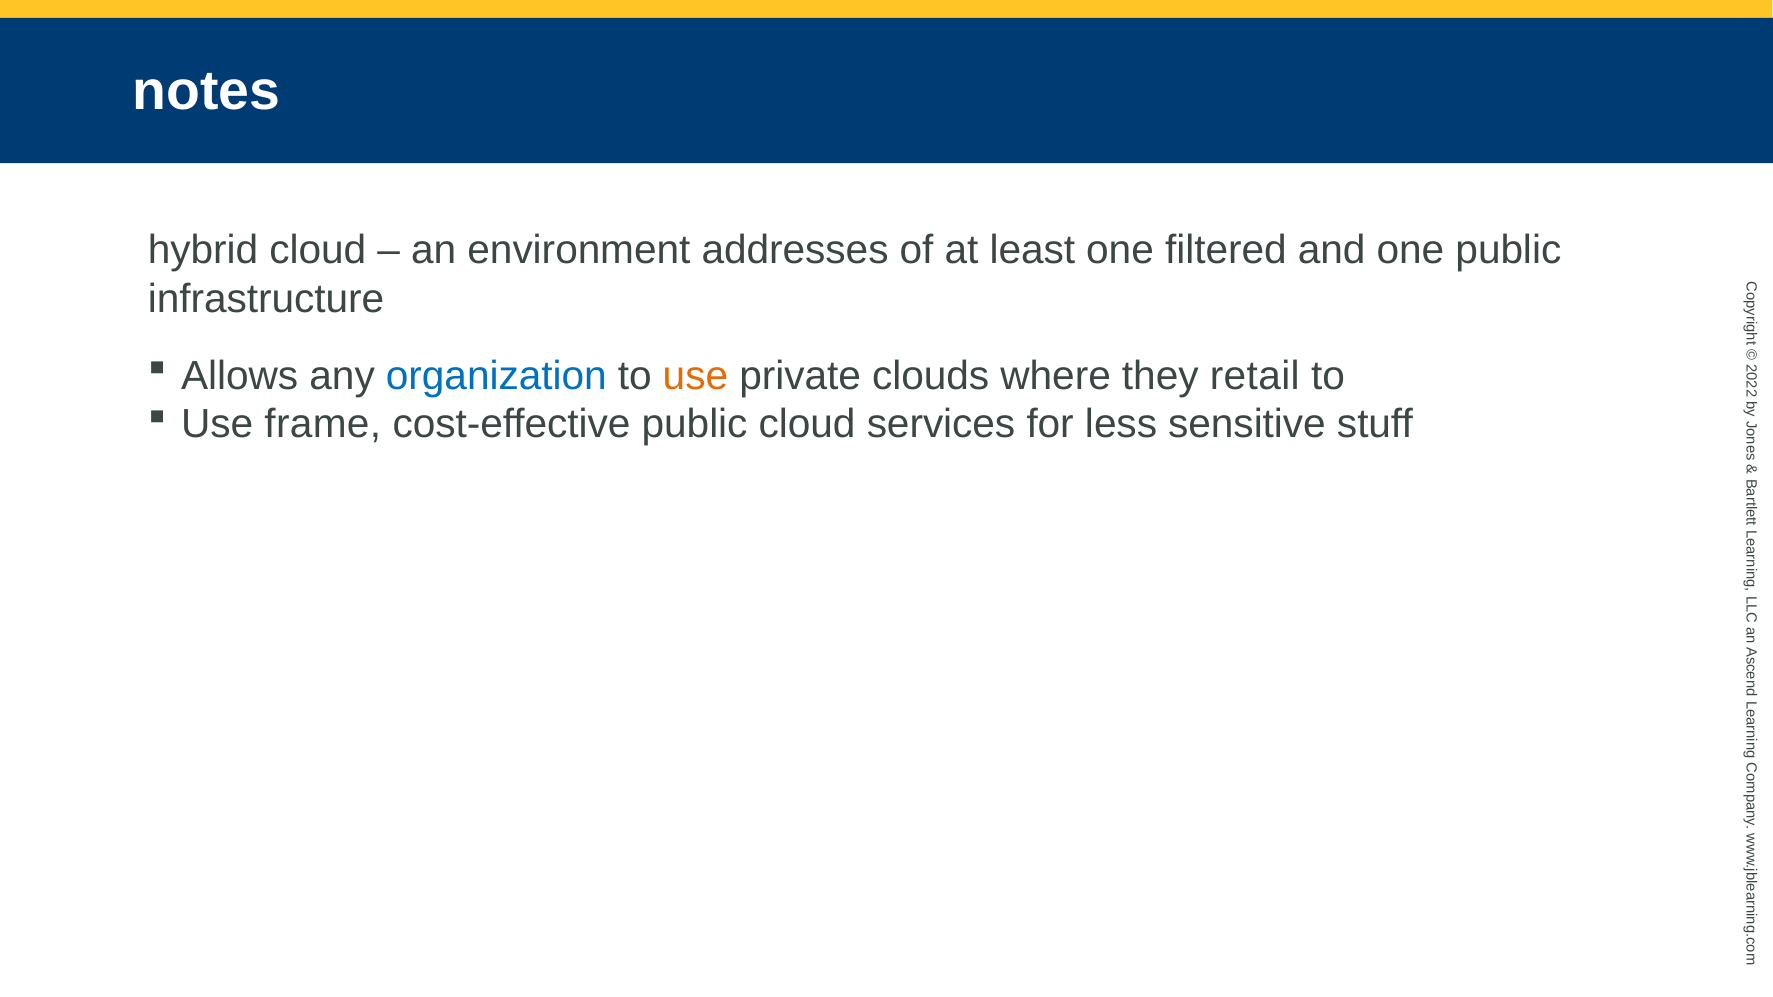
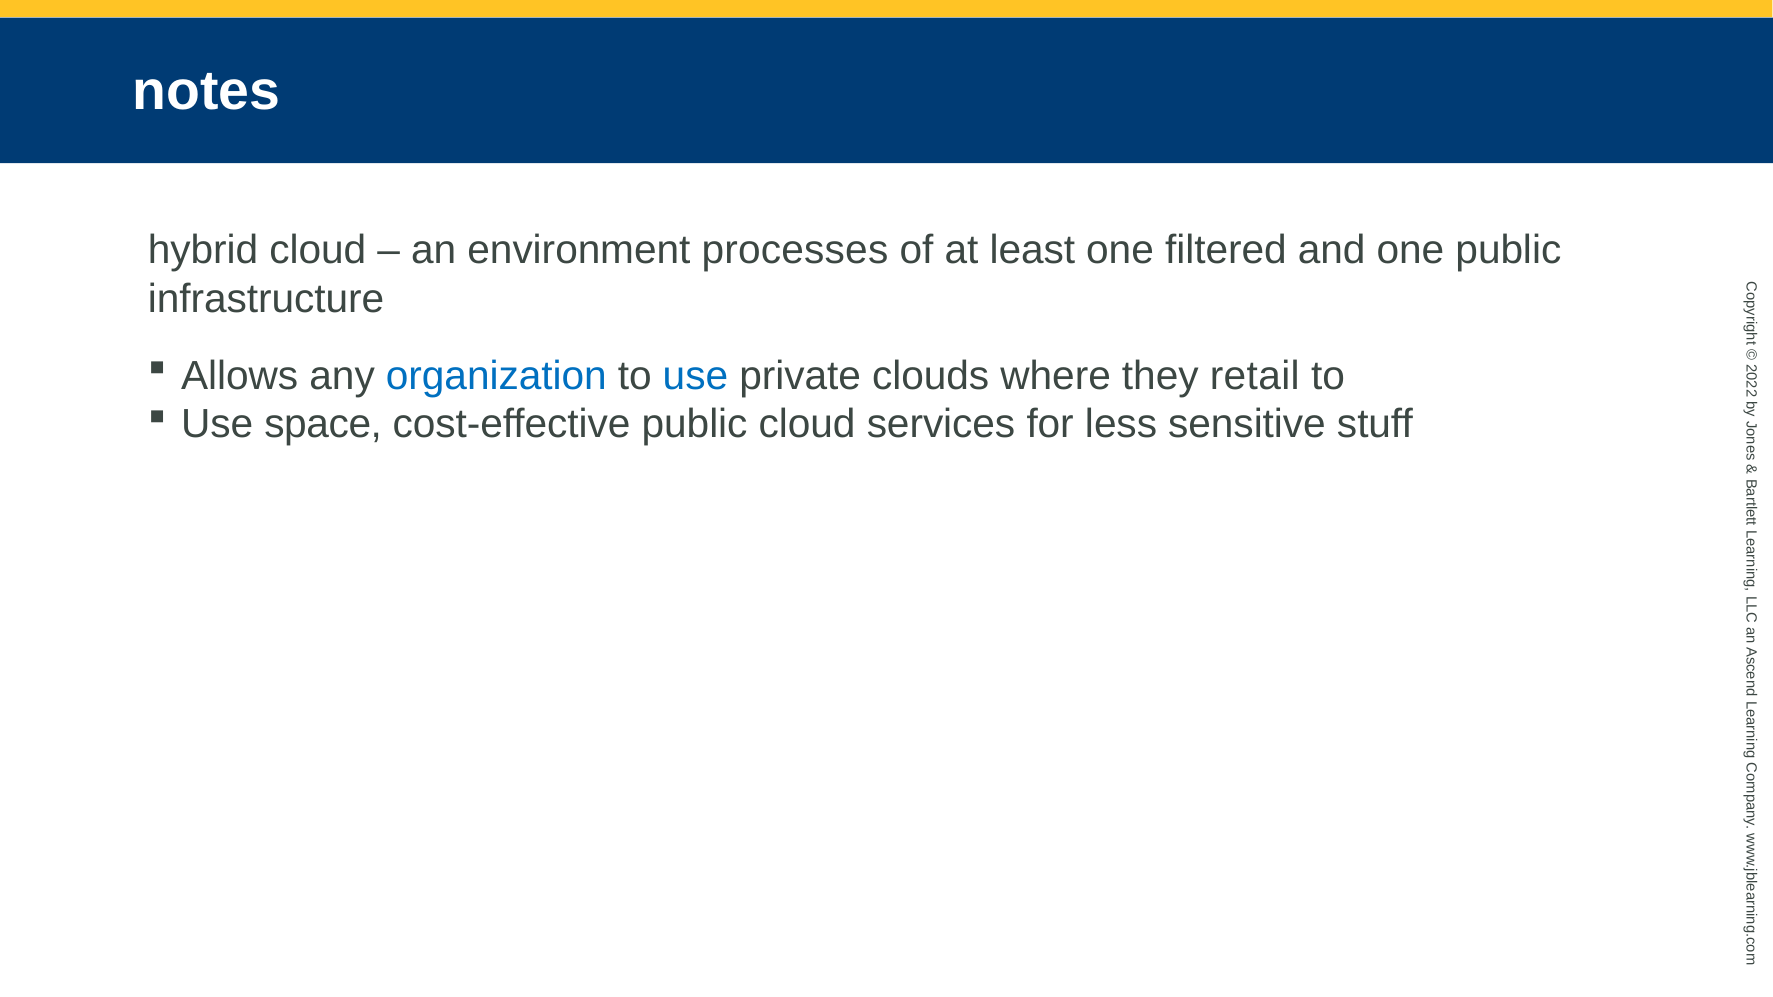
addresses: addresses -> processes
use at (695, 376) colour: orange -> blue
frame: frame -> space
